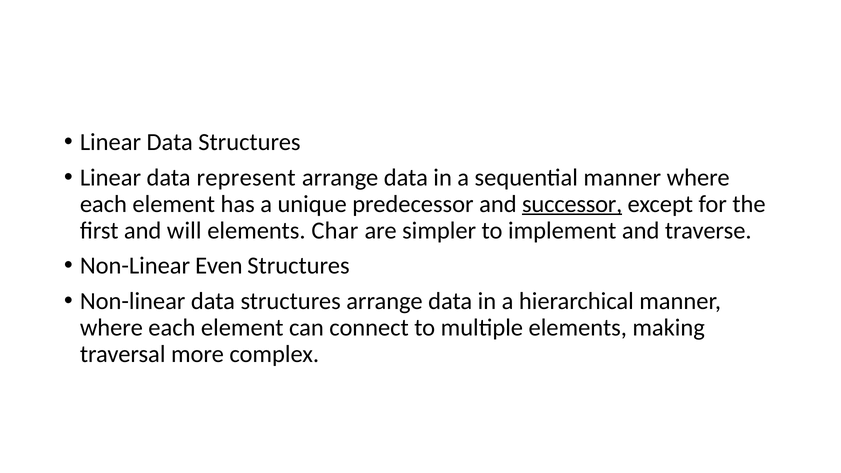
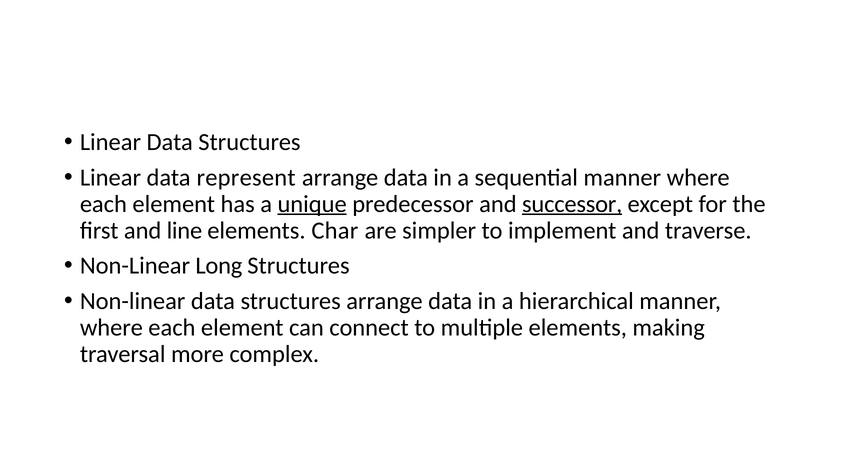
unique underline: none -> present
will: will -> line
Even: Even -> Long
